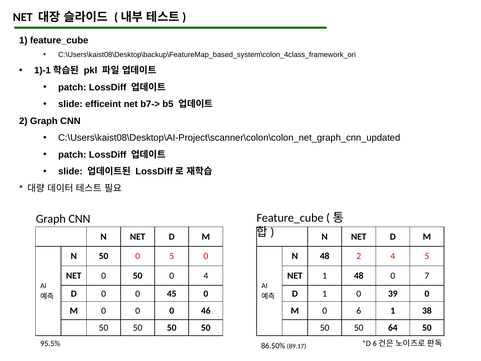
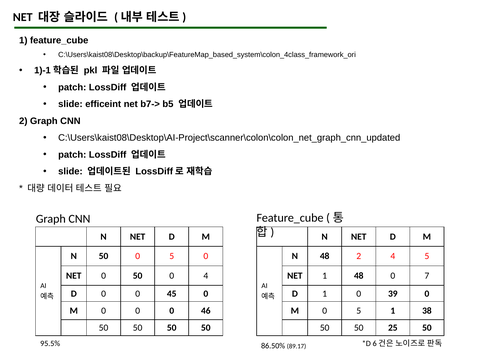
M 0 6: 6 -> 5
64: 64 -> 25
